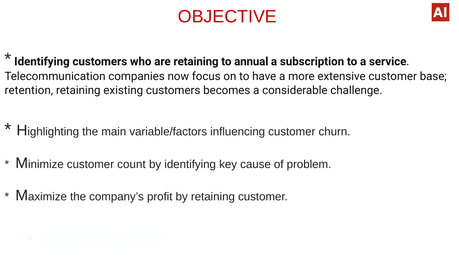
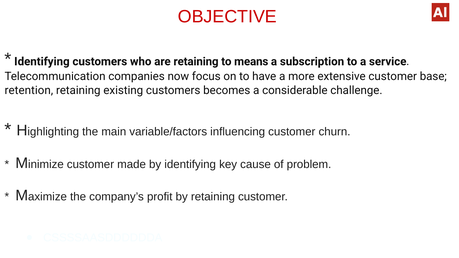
annual: annual -> means
count: count -> made
